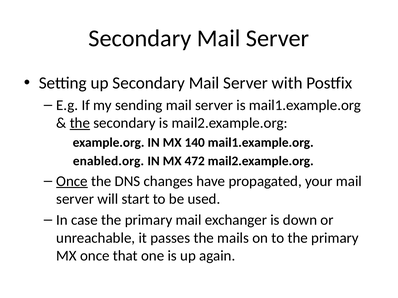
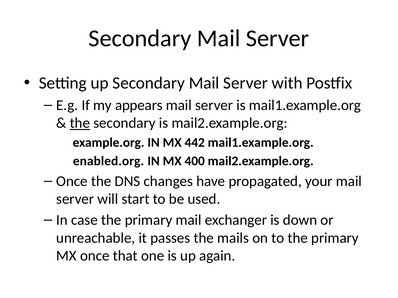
sending: sending -> appears
140: 140 -> 442
472: 472 -> 400
Once at (72, 181) underline: present -> none
